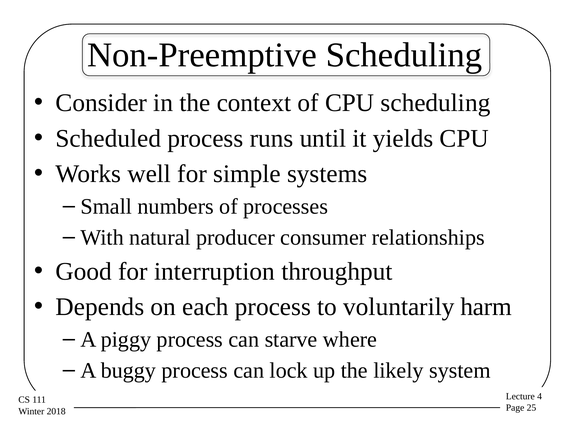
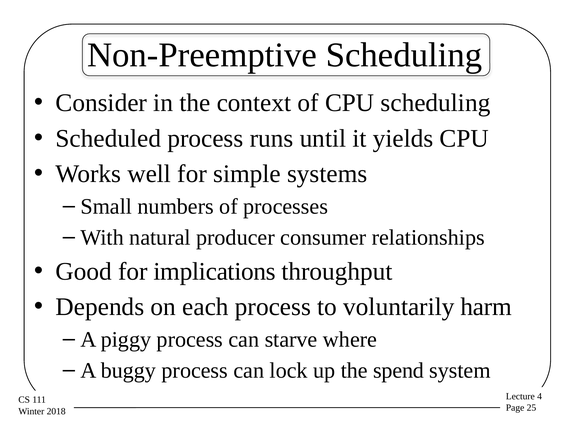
interruption: interruption -> implications
likely: likely -> spend
